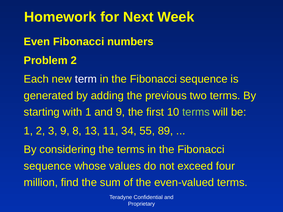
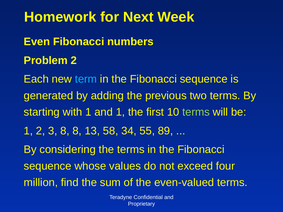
term colour: white -> light blue
and 9: 9 -> 1
3 9: 9 -> 8
11: 11 -> 58
